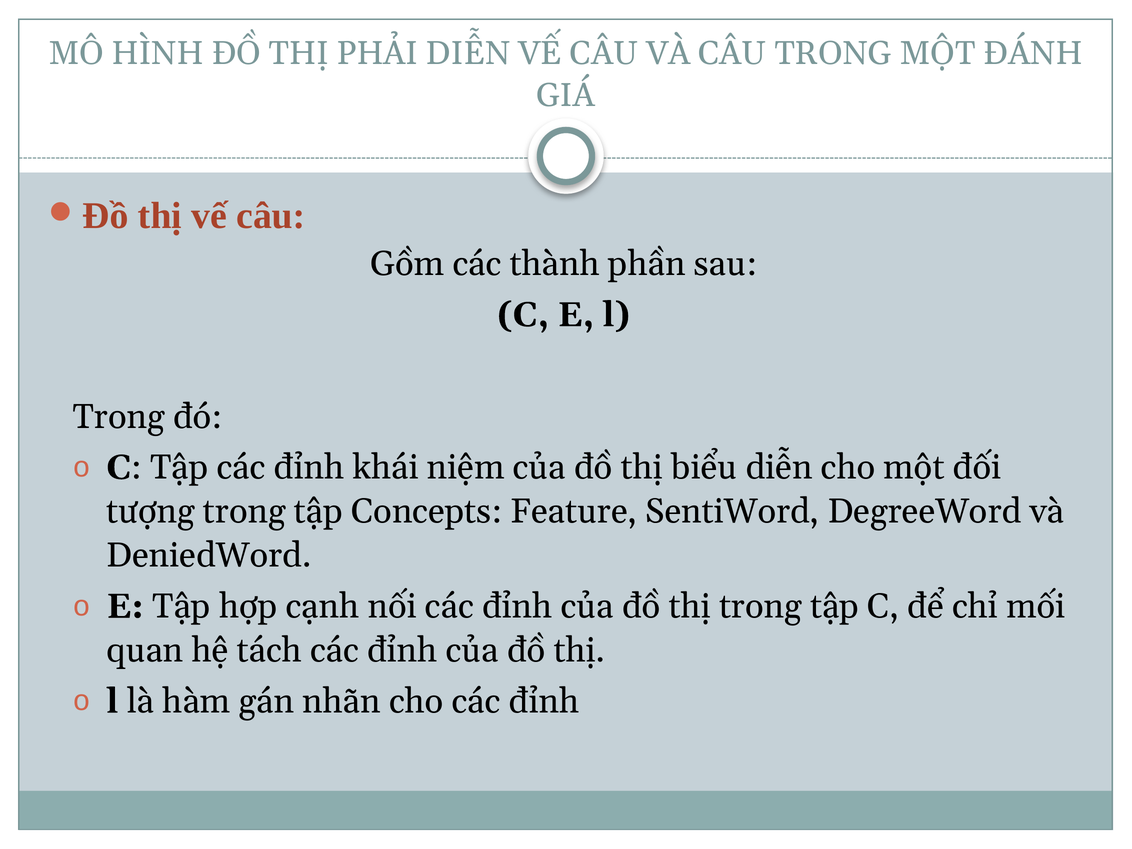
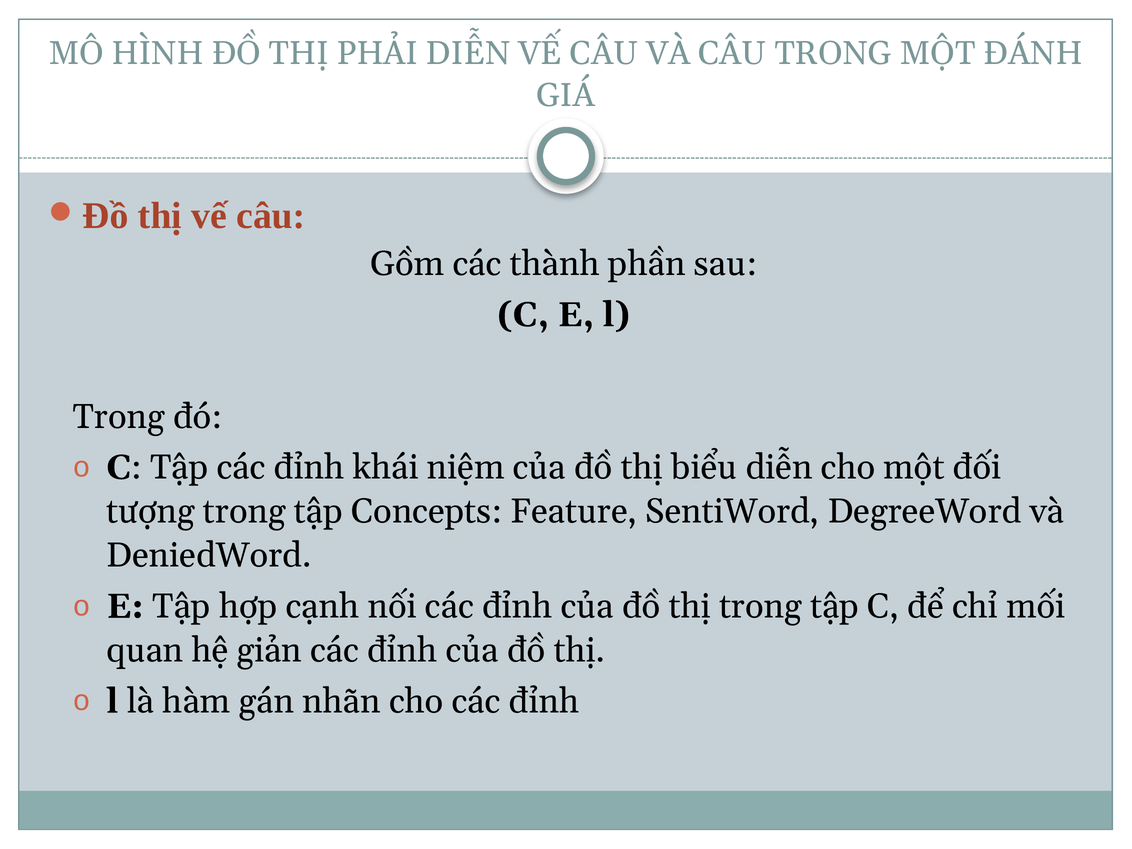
tách: tách -> giản
